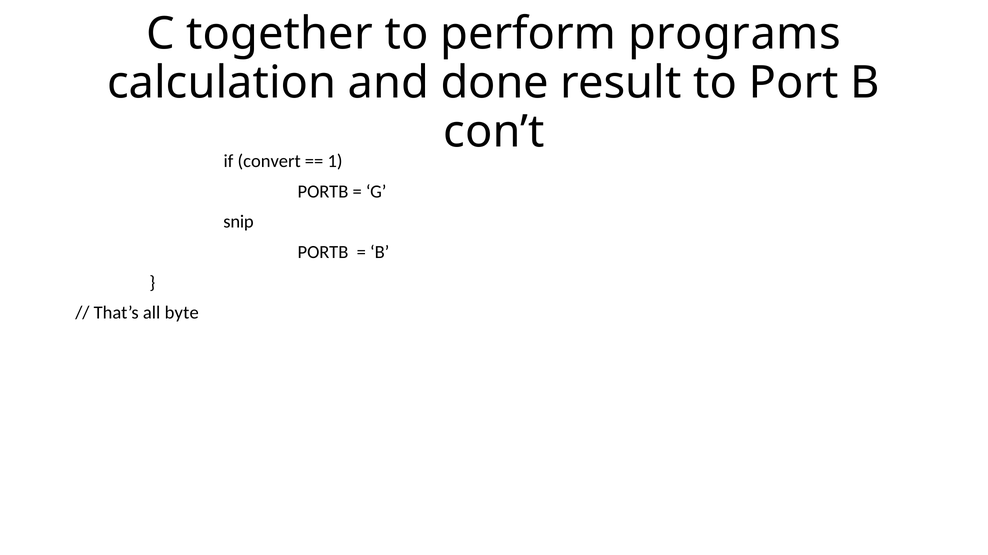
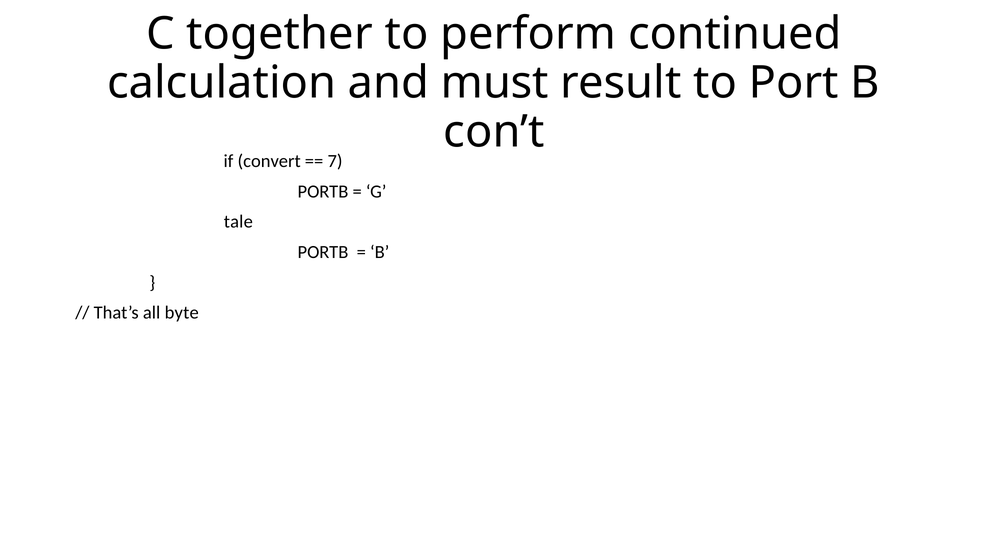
programs: programs -> continued
done: done -> must
1: 1 -> 7
snip: snip -> tale
